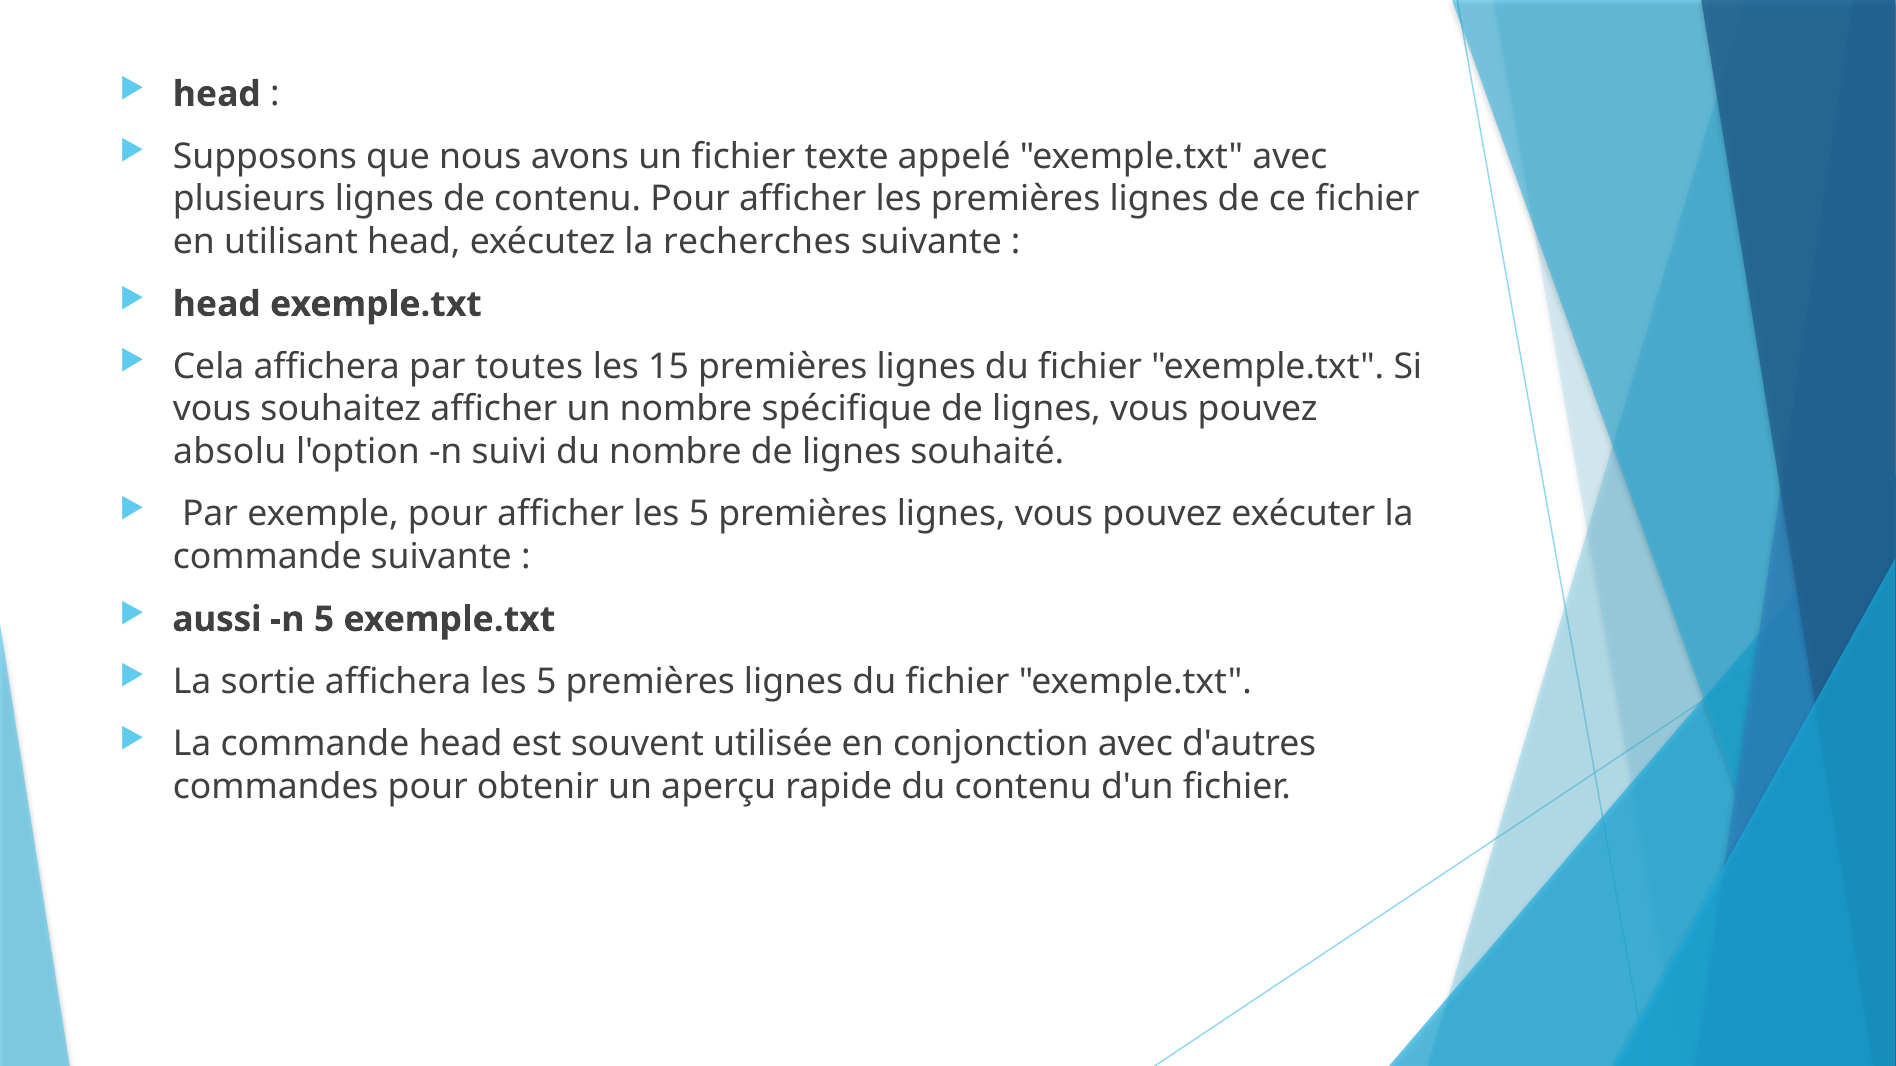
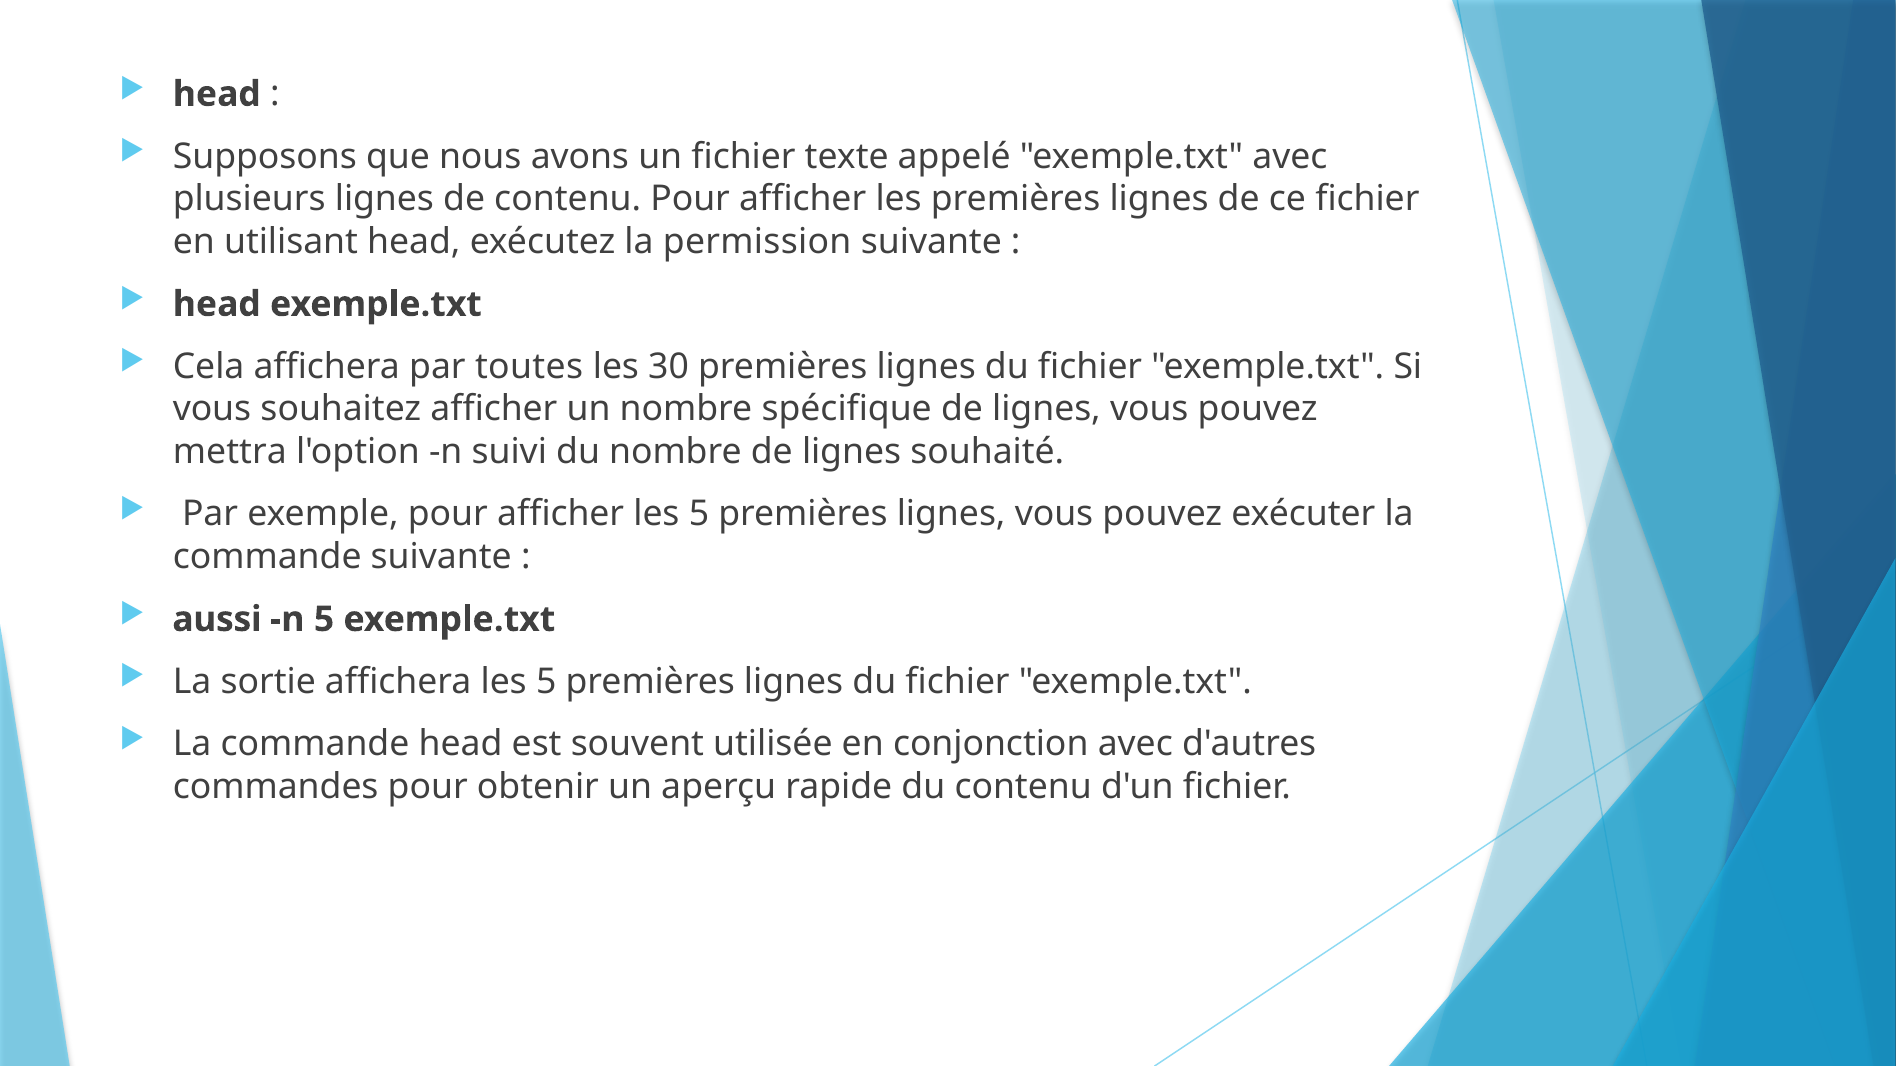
recherches: recherches -> permission
15: 15 -> 30
absolu: absolu -> mettra
